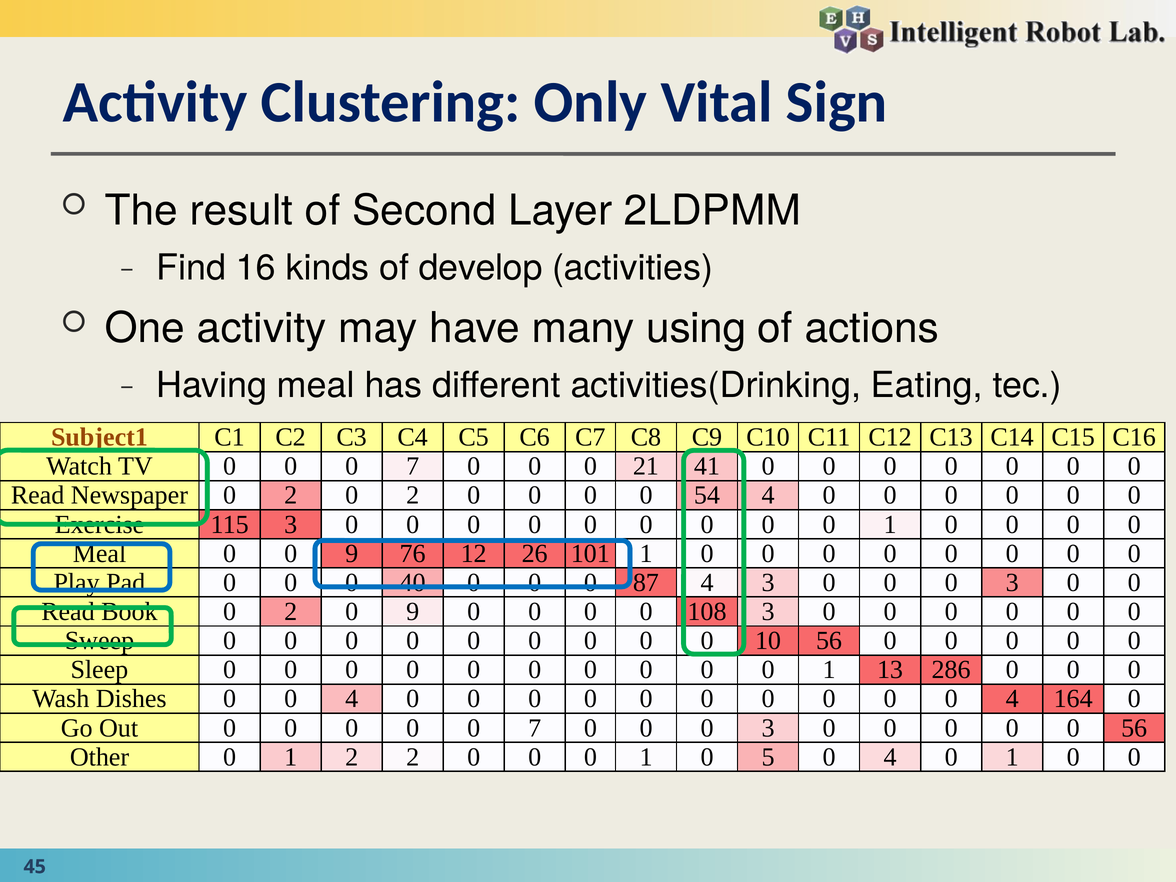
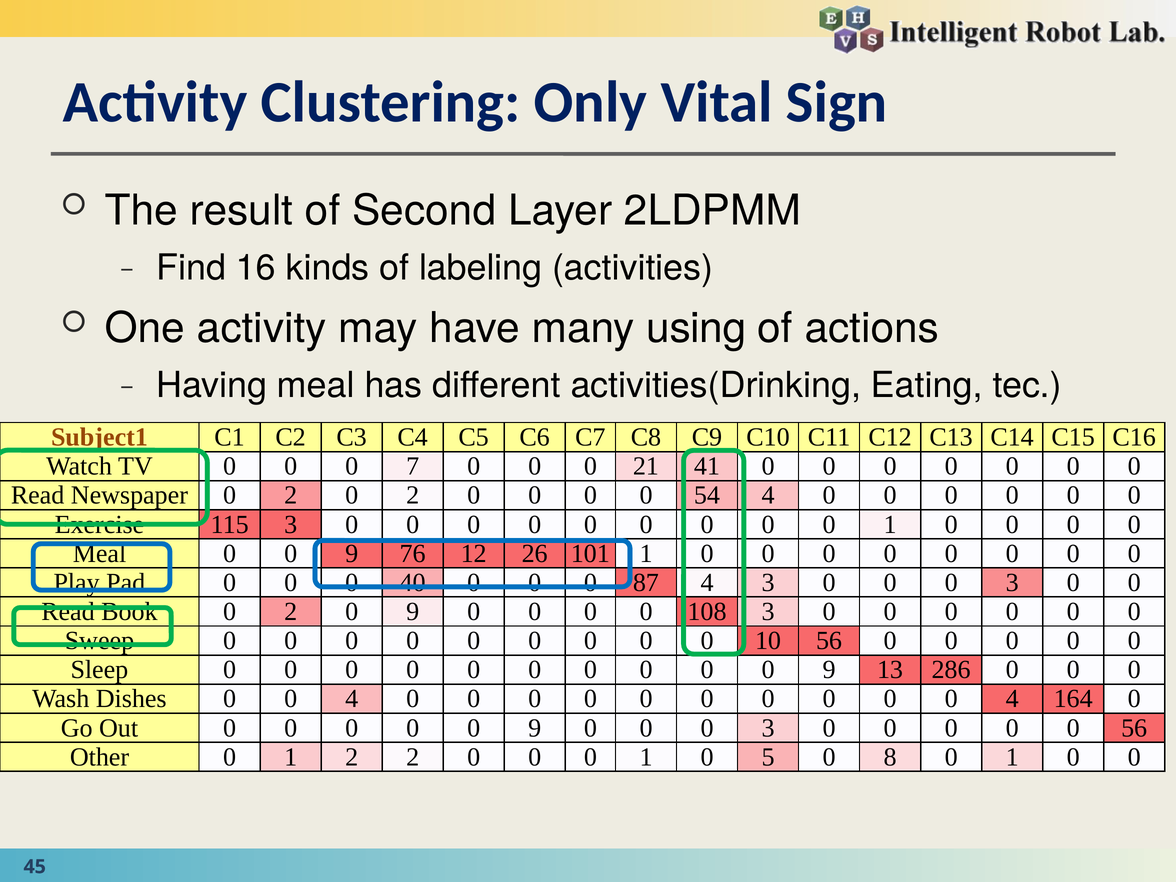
develop: develop -> labeling
1 at (829, 670): 1 -> 9
7 at (535, 728): 7 -> 9
5 0 4: 4 -> 8
